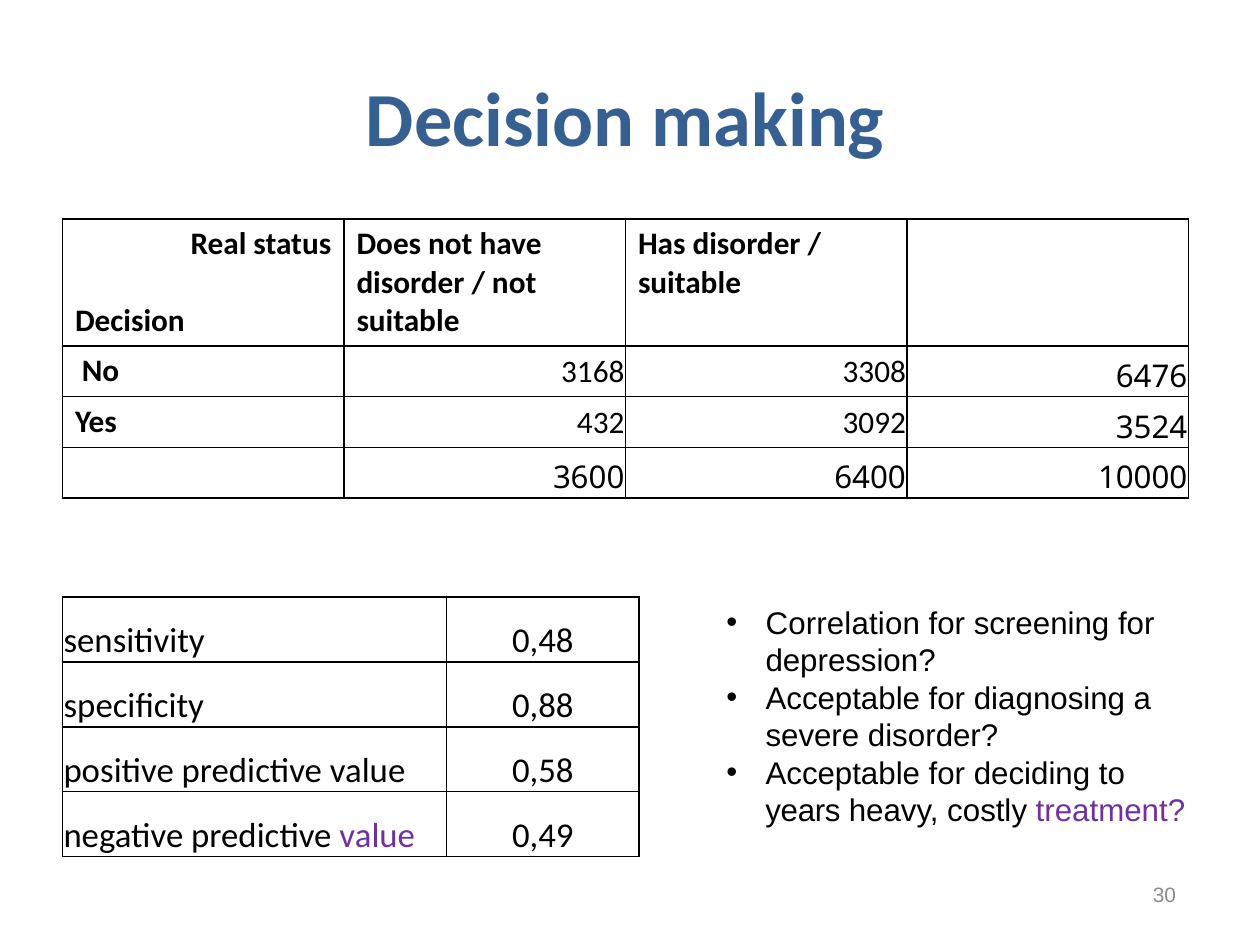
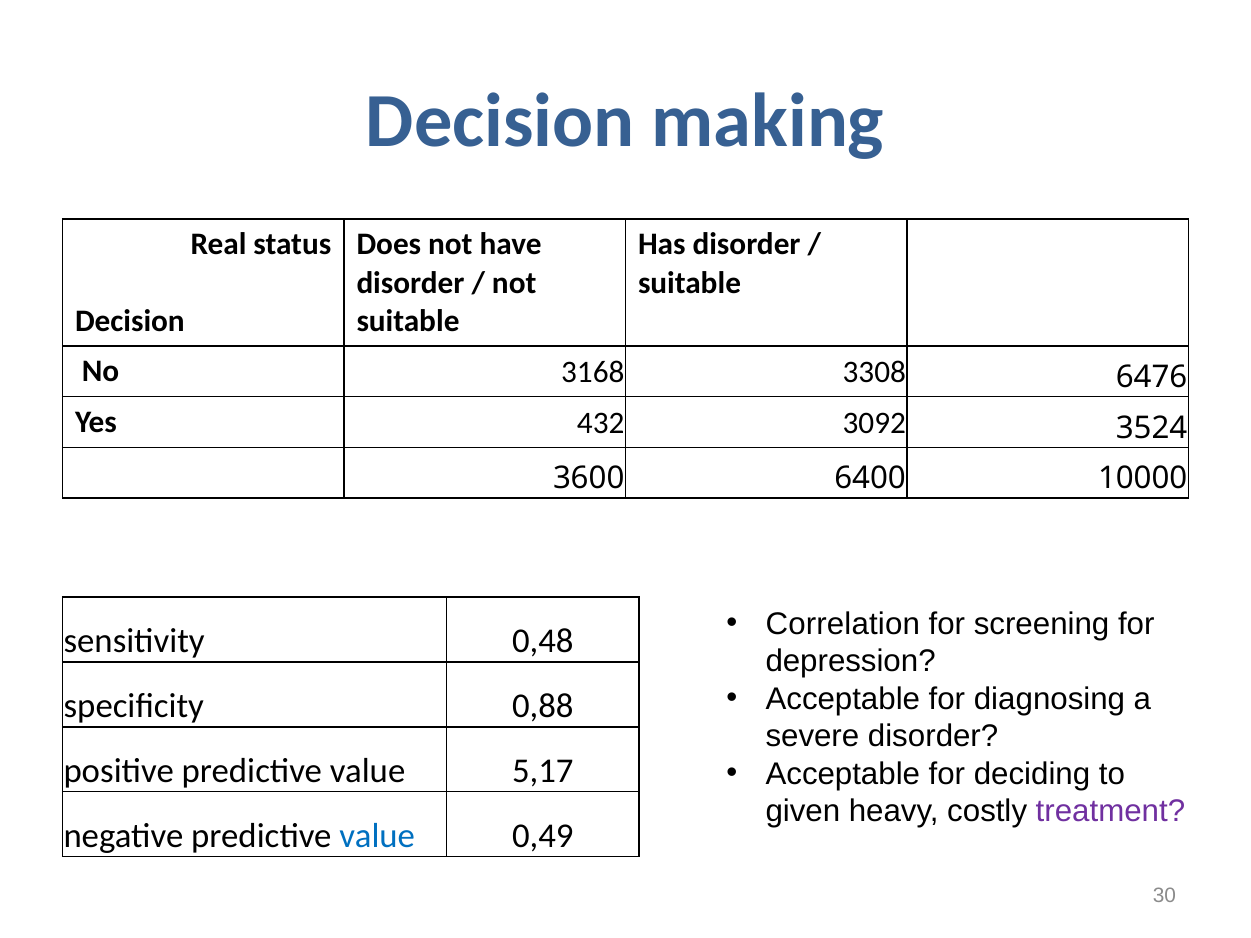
0,58: 0,58 -> 5,17
years: years -> given
value at (377, 836) colour: purple -> blue
